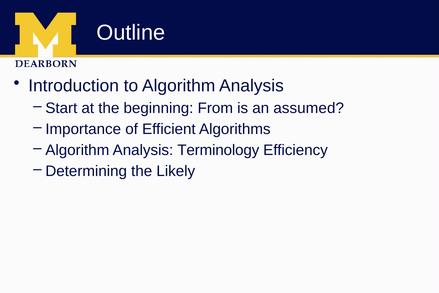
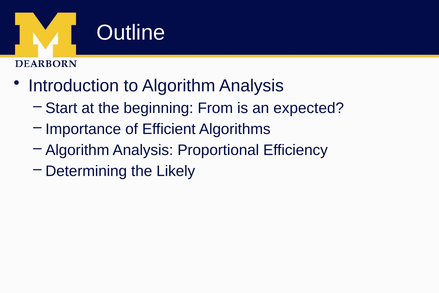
assumed: assumed -> expected
Terminology: Terminology -> Proportional
